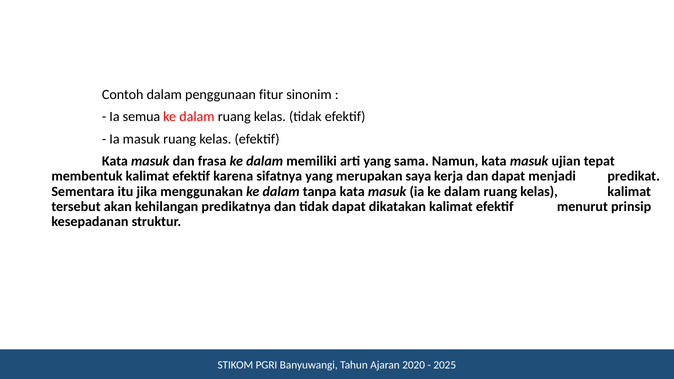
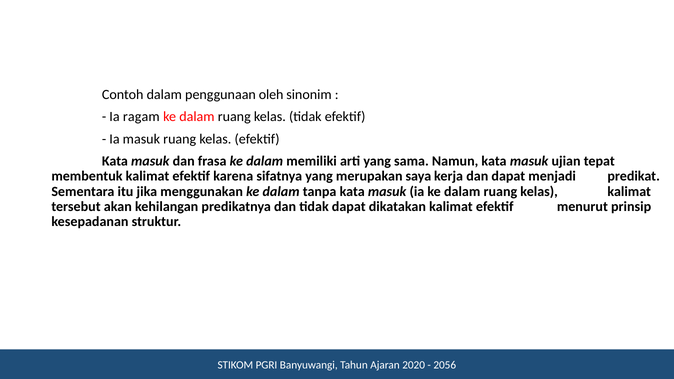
fitur: fitur -> oleh
semua: semua -> ragam
2025: 2025 -> 2056
